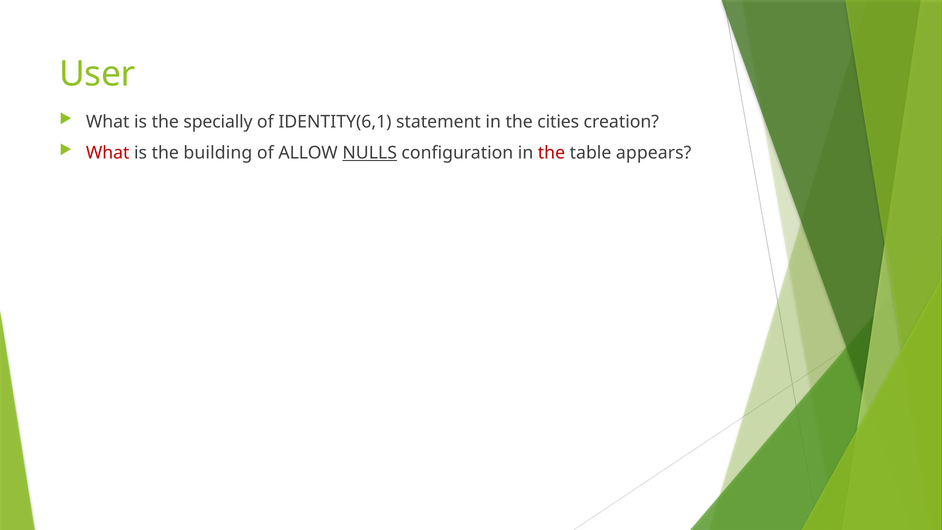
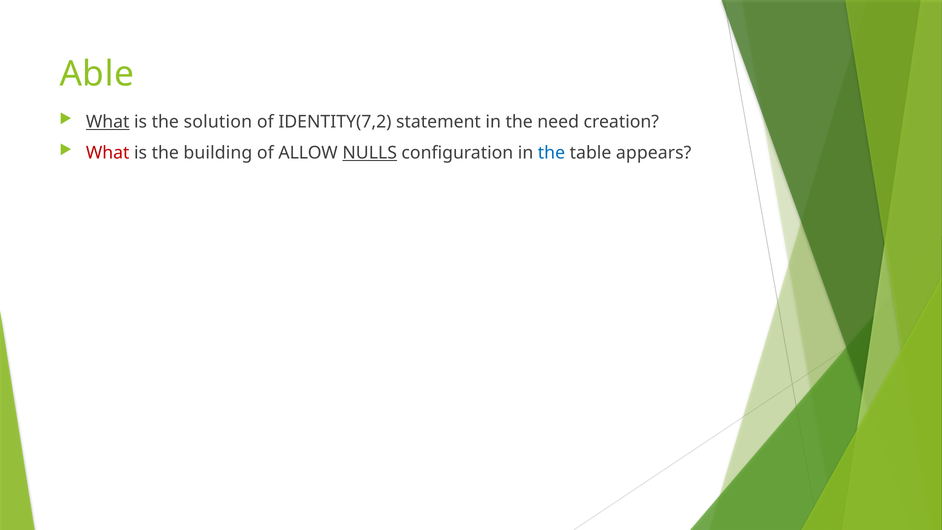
User: User -> Able
What at (108, 122) underline: none -> present
specially: specially -> solution
IDENTITY(6,1: IDENTITY(6,1 -> IDENTITY(7,2
cities: cities -> need
the at (551, 153) colour: red -> blue
